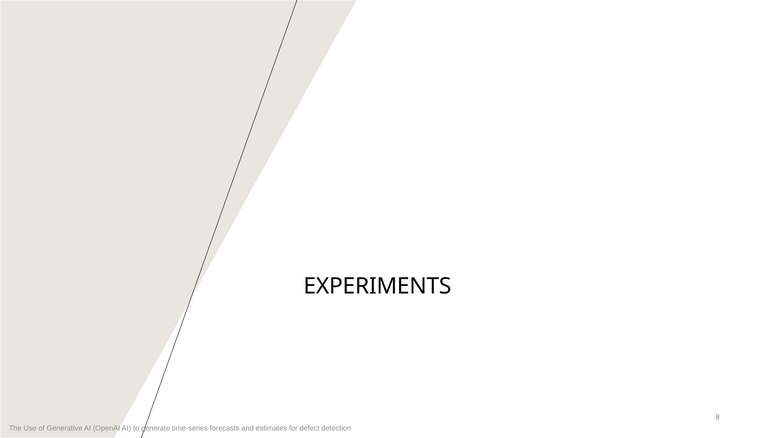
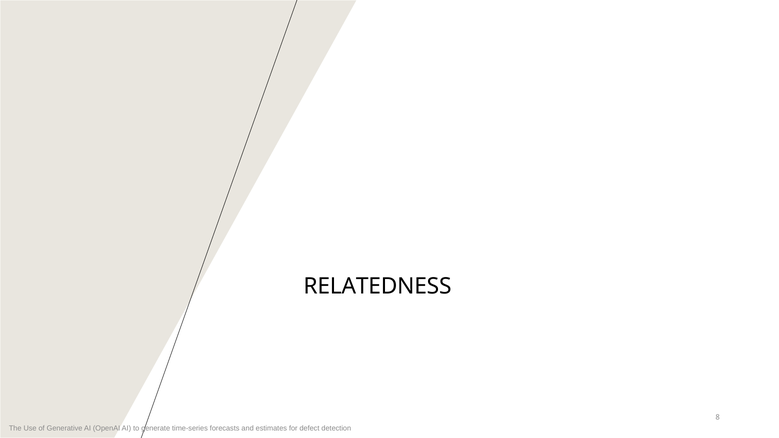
EXPERIMENTS: EXPERIMENTS -> RELATEDNESS
